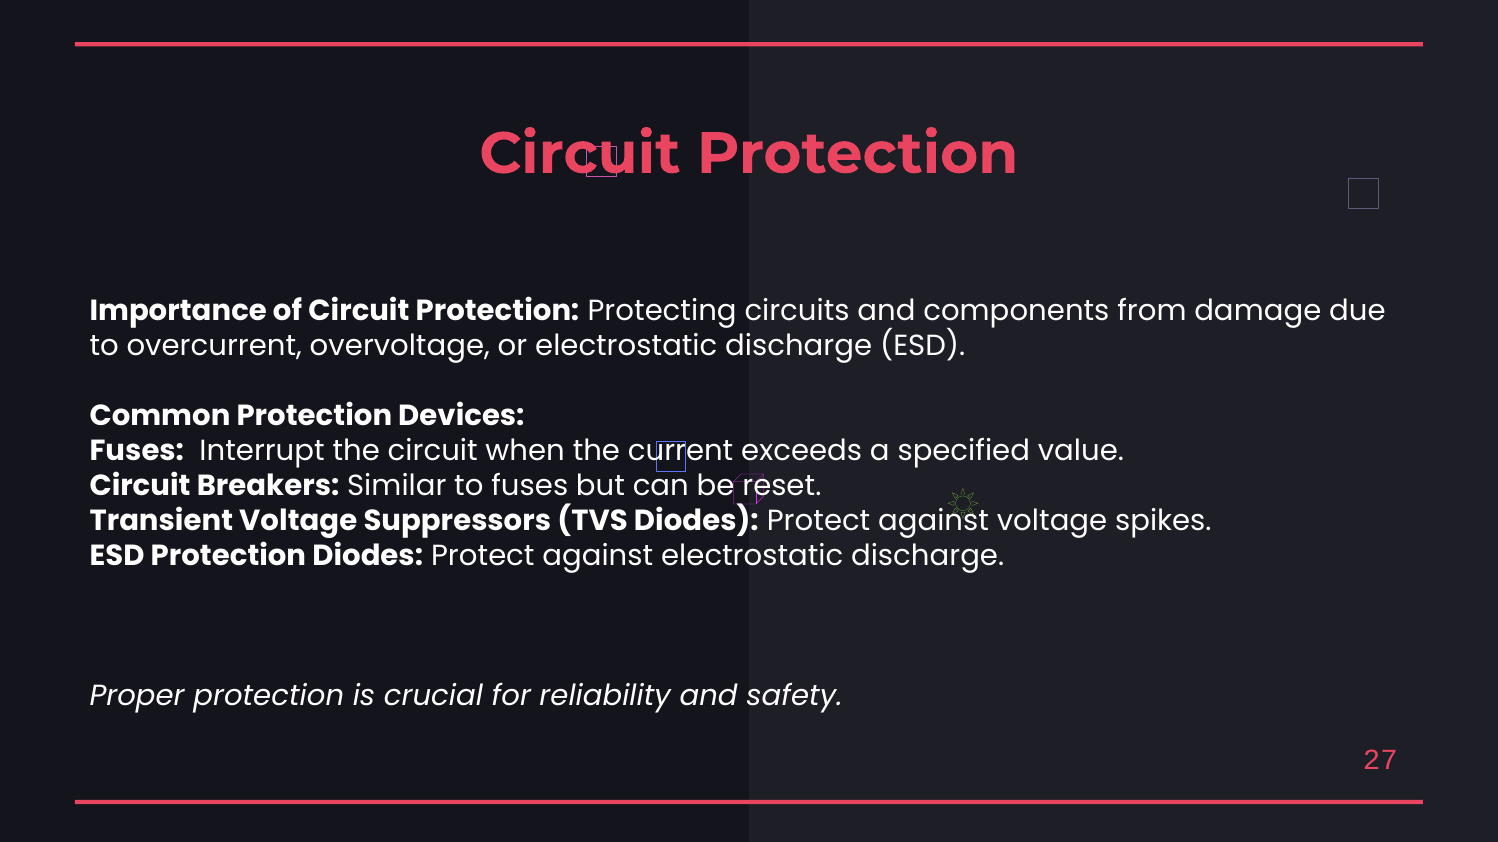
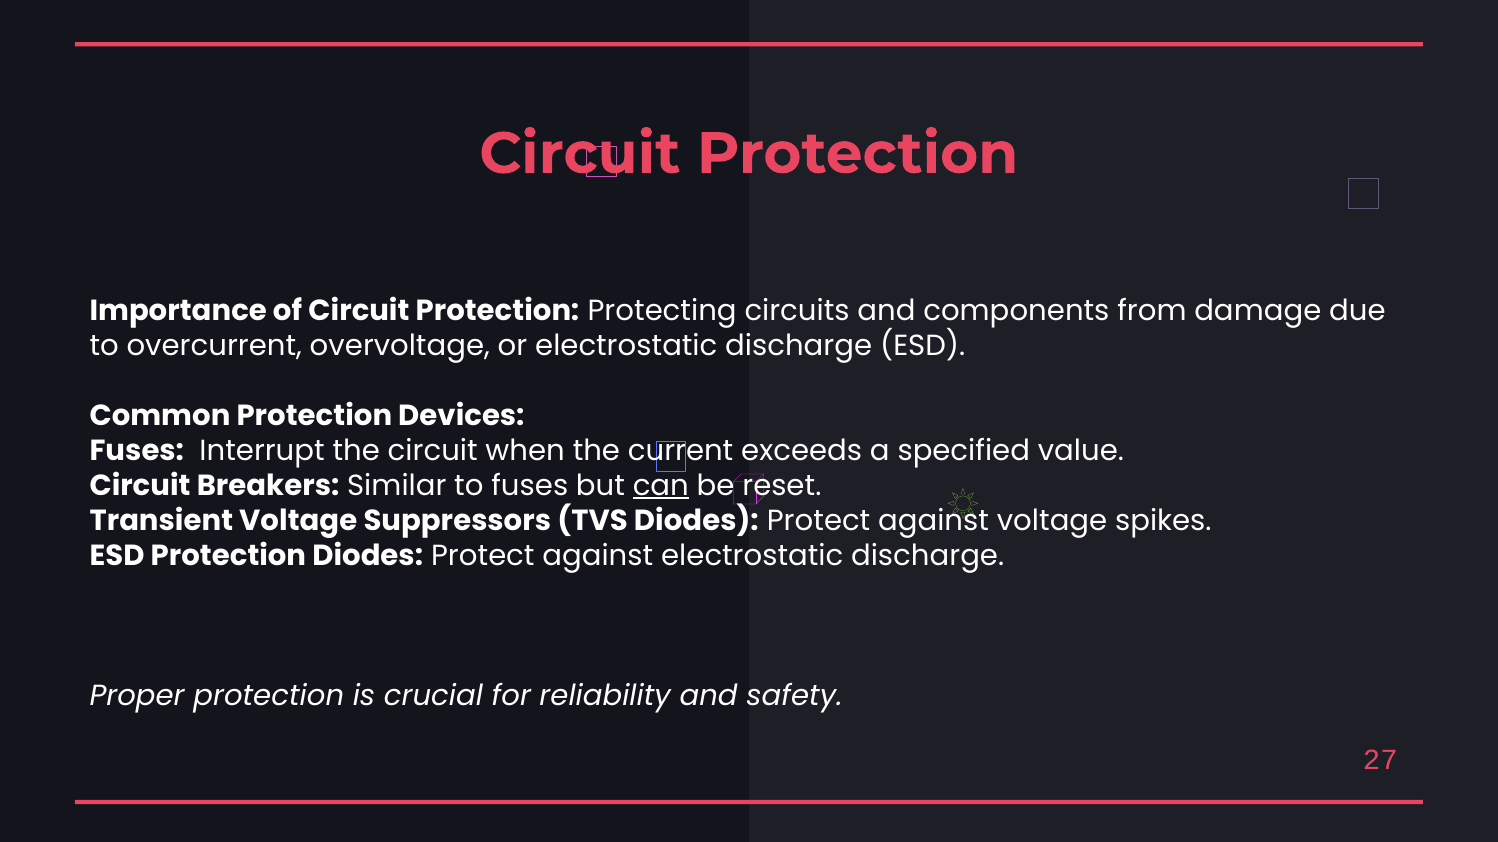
can underline: none -> present
